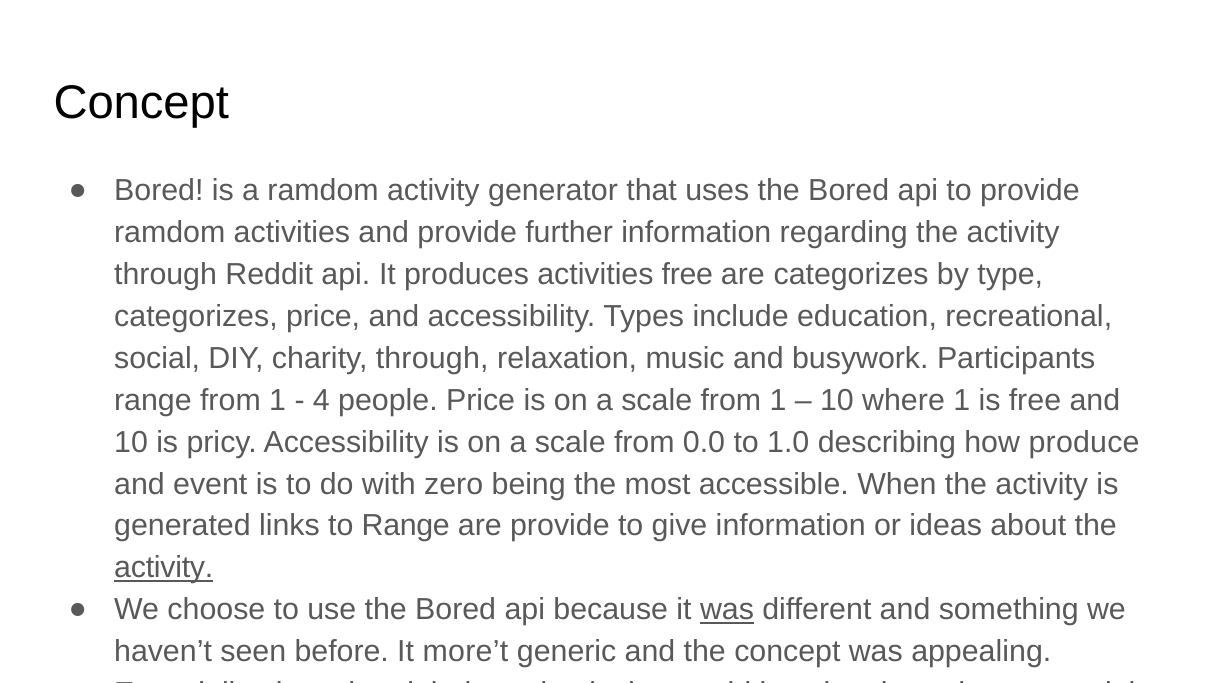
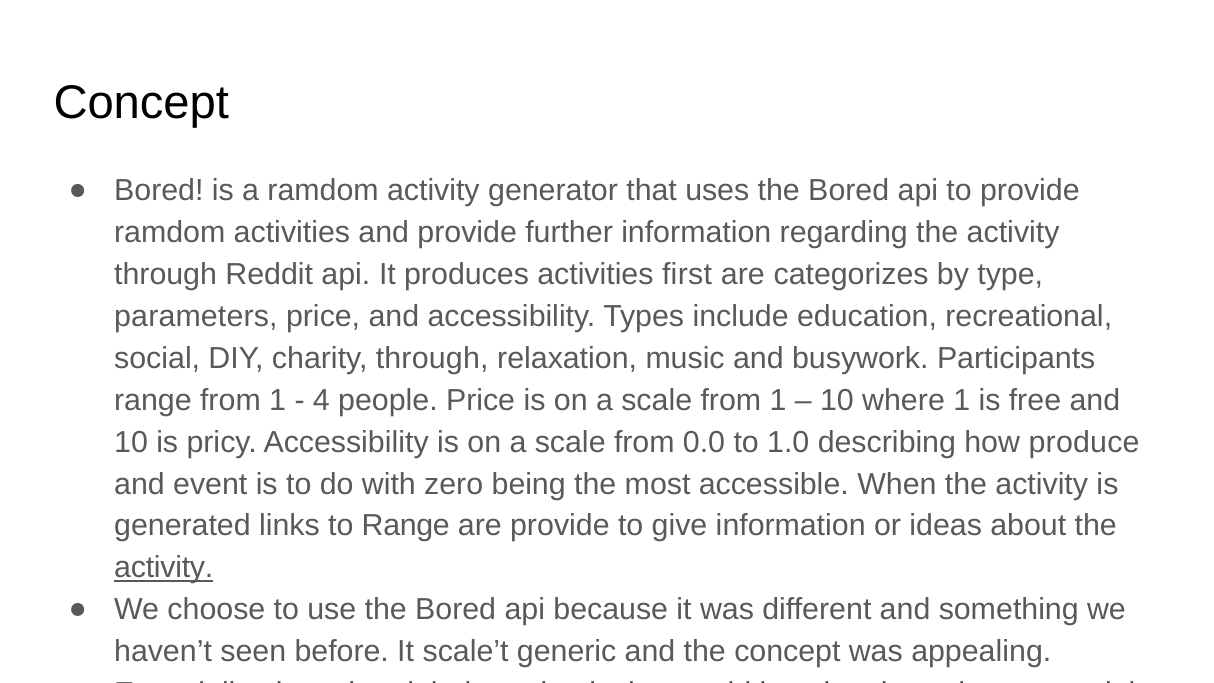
activities free: free -> first
categorizes at (196, 317): categorizes -> parameters
was at (727, 610) underline: present -> none
more’t: more’t -> scale’t
